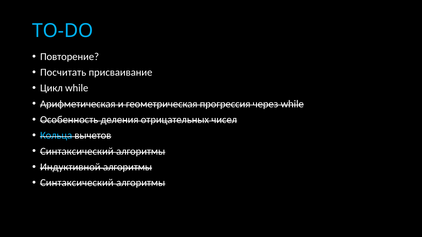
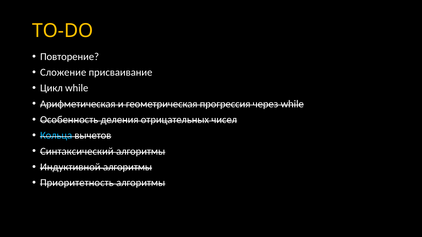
TO-DO colour: light blue -> yellow
Посчитать: Посчитать -> Сложение
Синтаксический at (77, 183): Синтаксический -> Приоритетность
